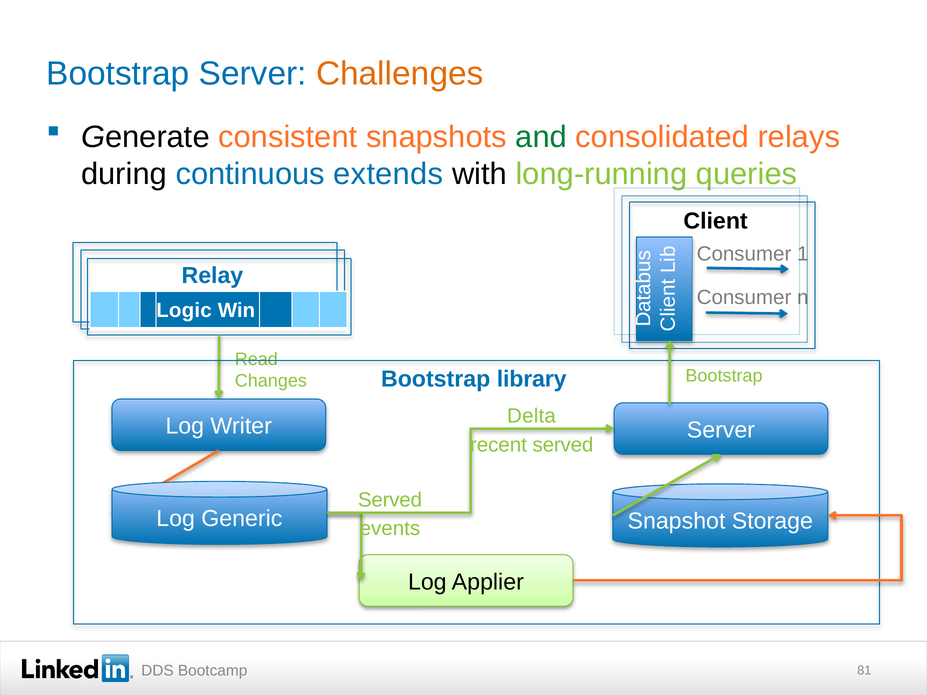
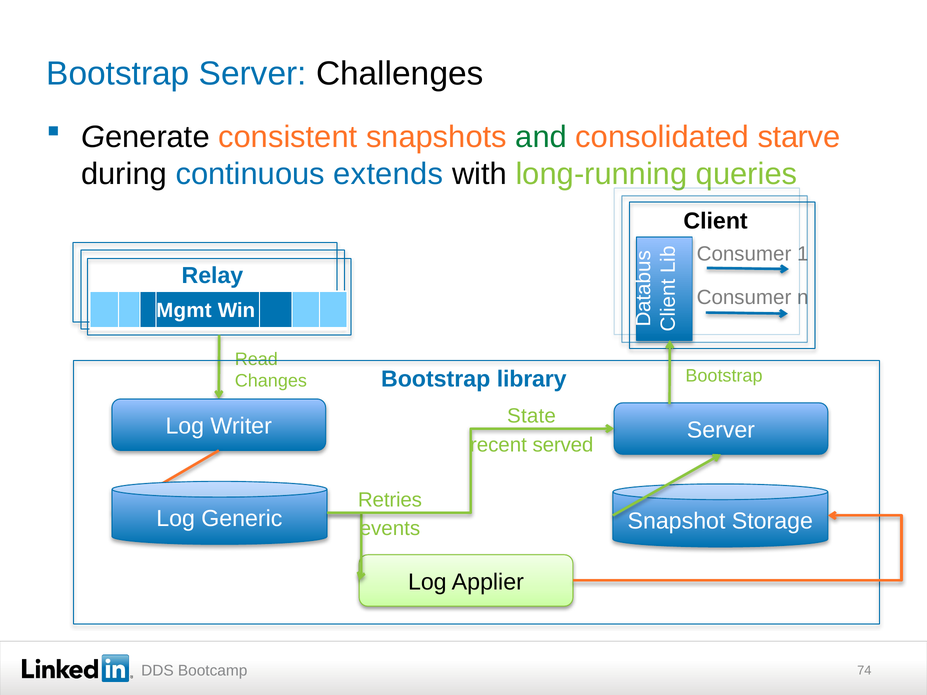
Challenges colour: orange -> black
relays: relays -> starve
Logic: Logic -> Mgmt
Delta: Delta -> State
Served at (390, 500): Served -> Retries
81: 81 -> 74
